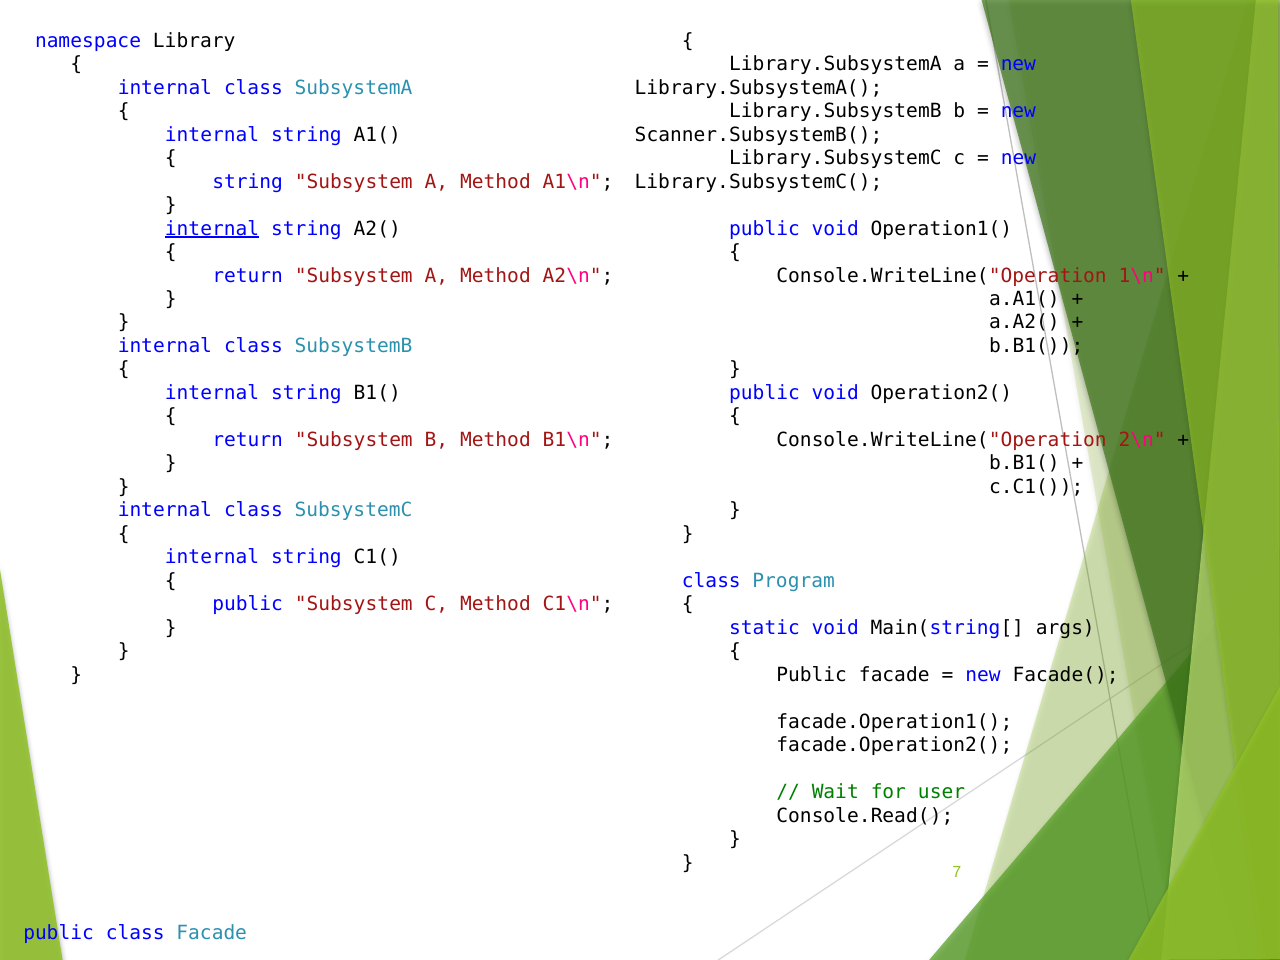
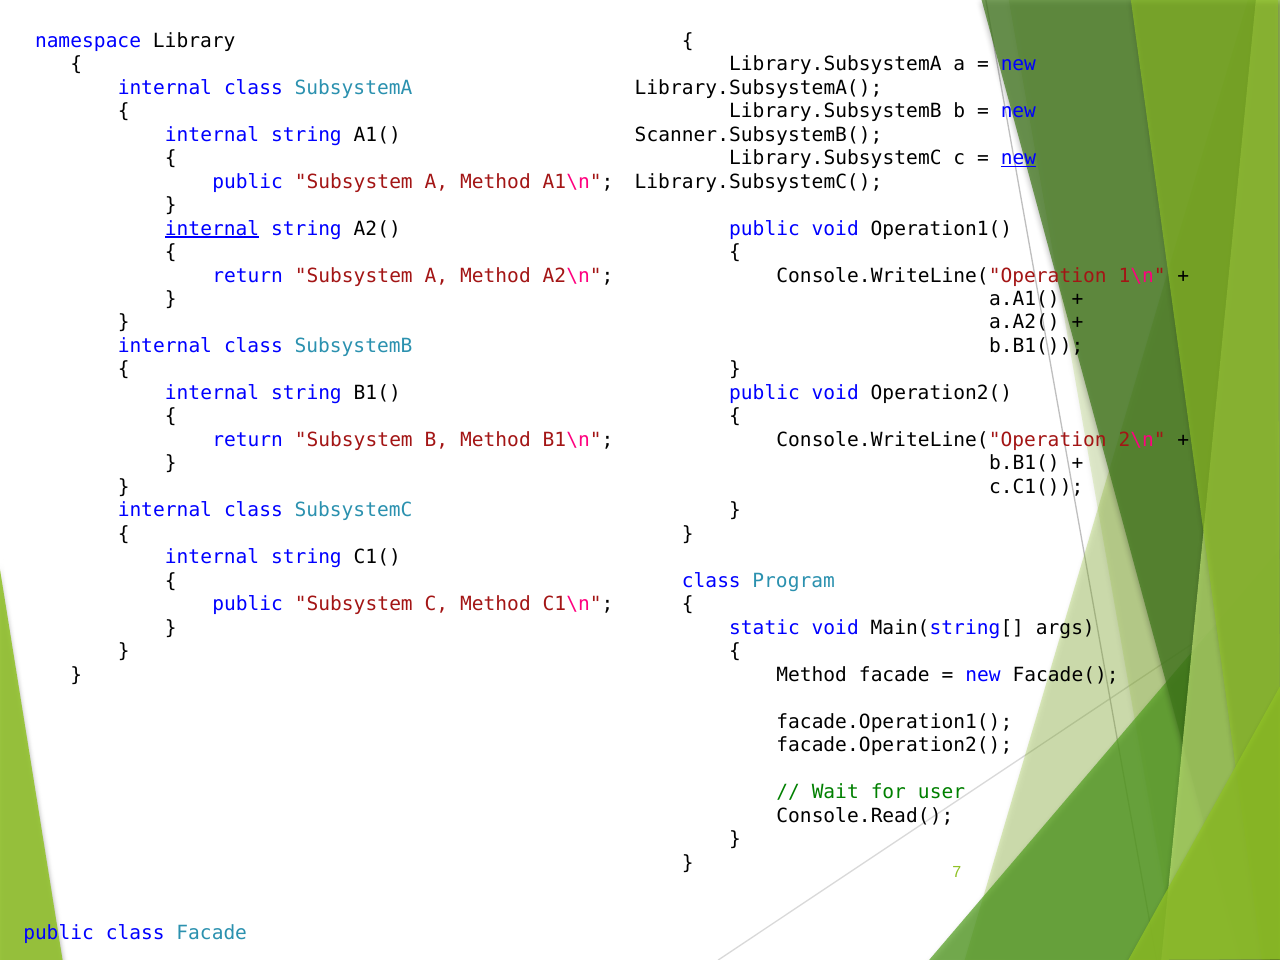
new at (1018, 158) underline: none -> present
string at (248, 182): string -> public
Public at (812, 675): Public -> Method
